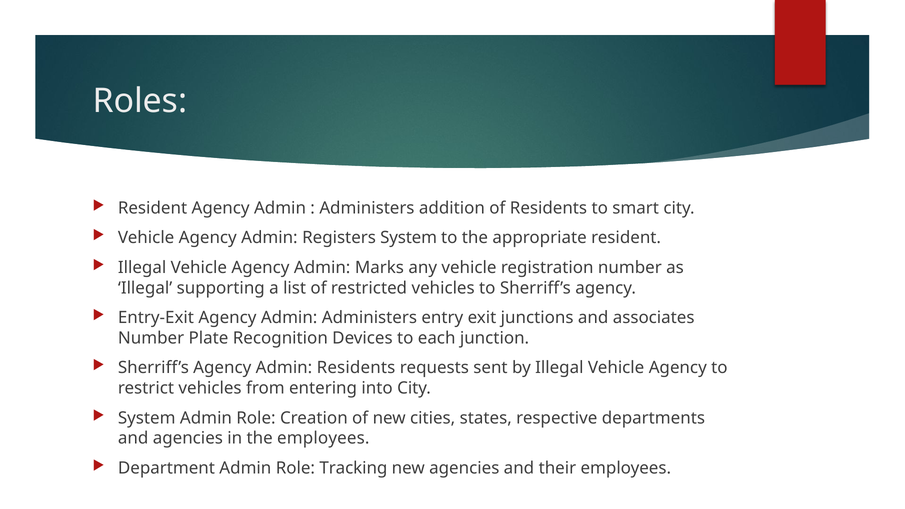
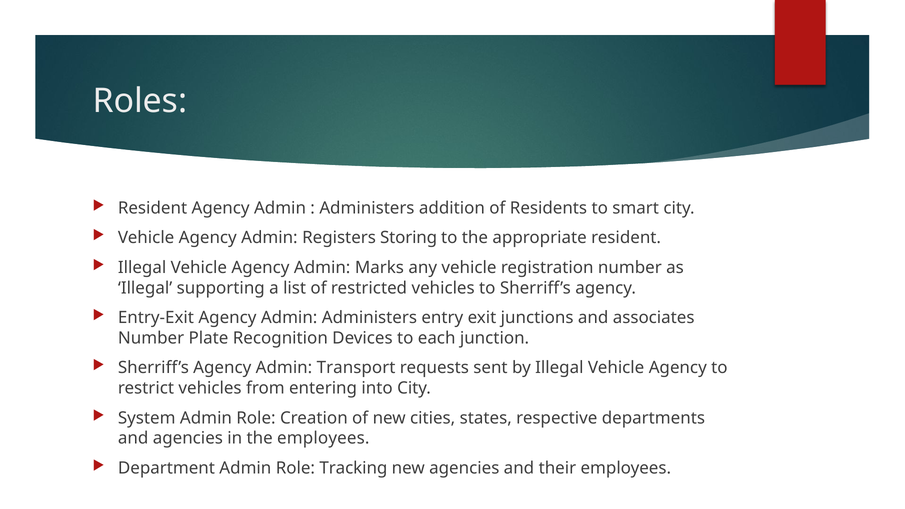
Registers System: System -> Storing
Admin Residents: Residents -> Transport
